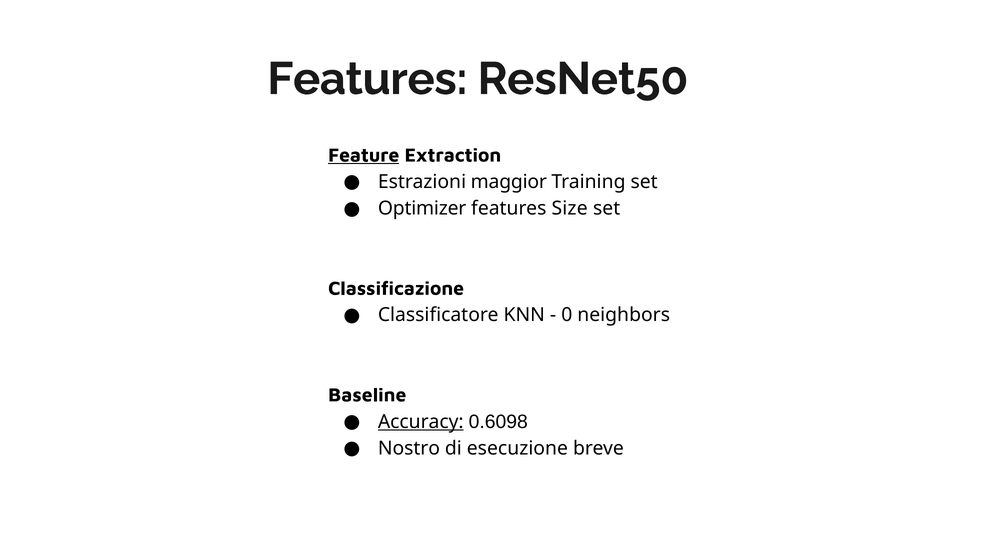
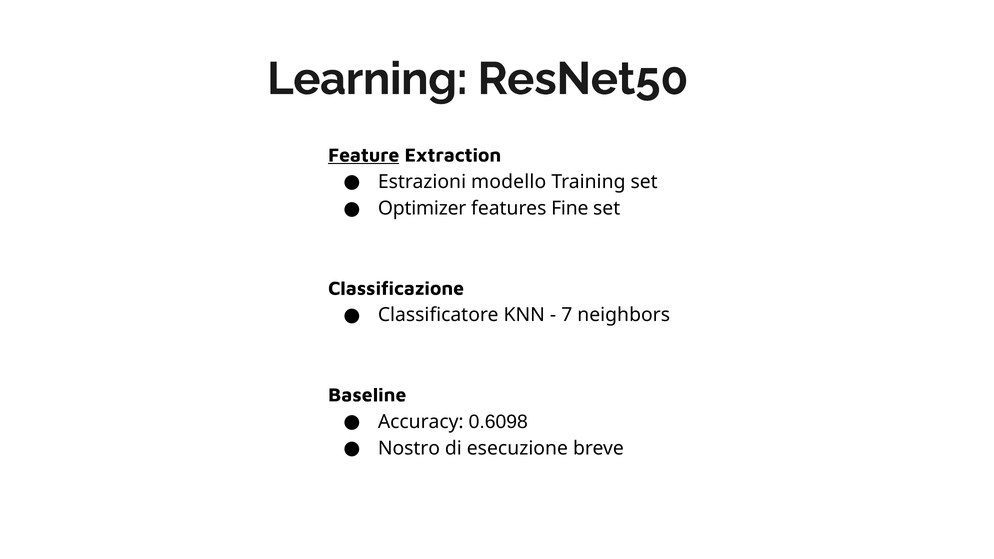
Features at (367, 79): Features -> Learning
maggior: maggior -> modello
Size: Size -> Fine
0: 0 -> 7
Accuracy underline: present -> none
